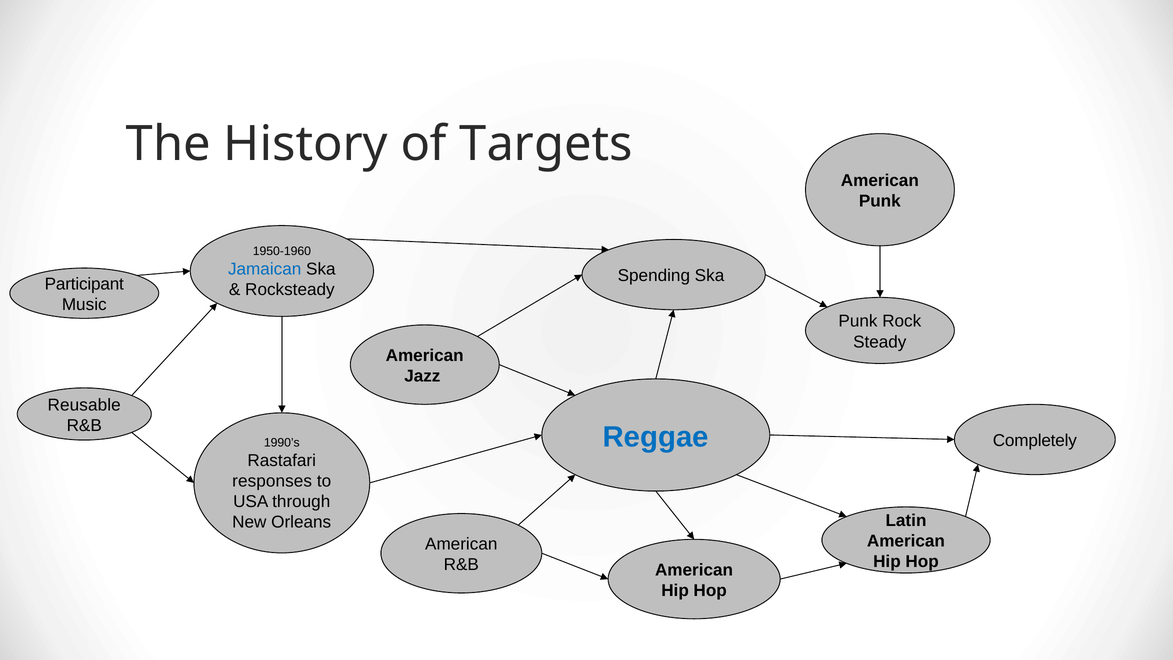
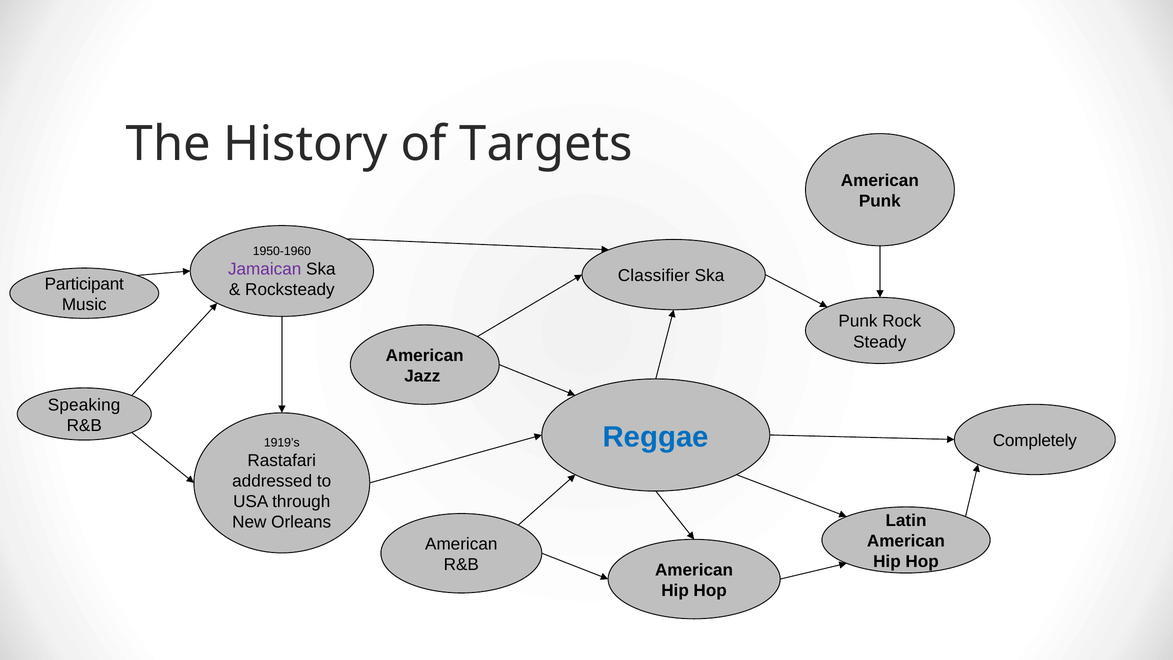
Jamaican colour: blue -> purple
Spending: Spending -> Classifier
Reusable: Reusable -> Speaking
1990’s: 1990’s -> 1919’s
responses: responses -> addressed
